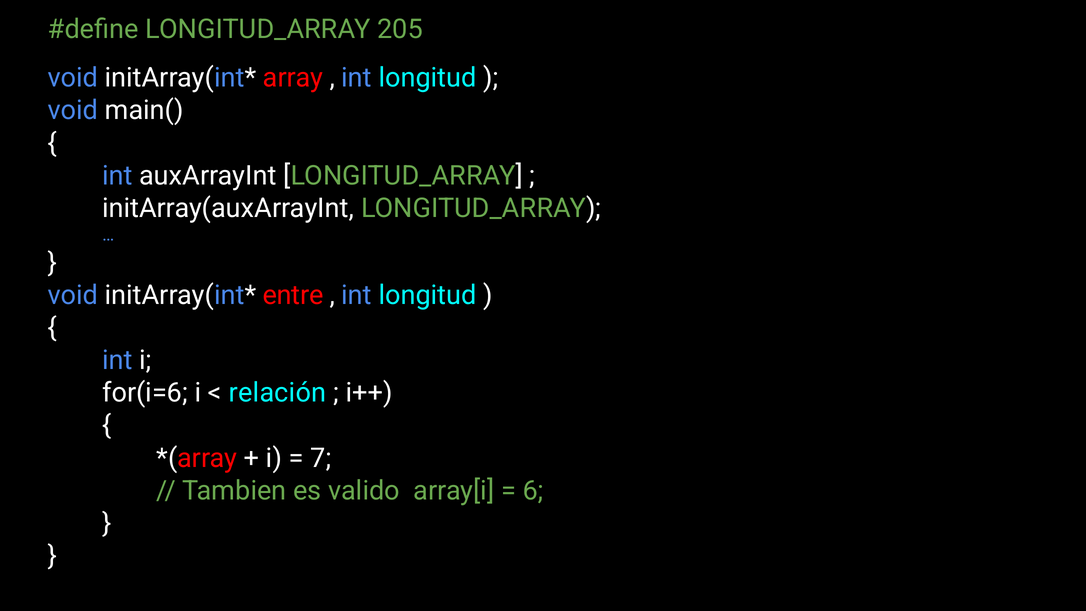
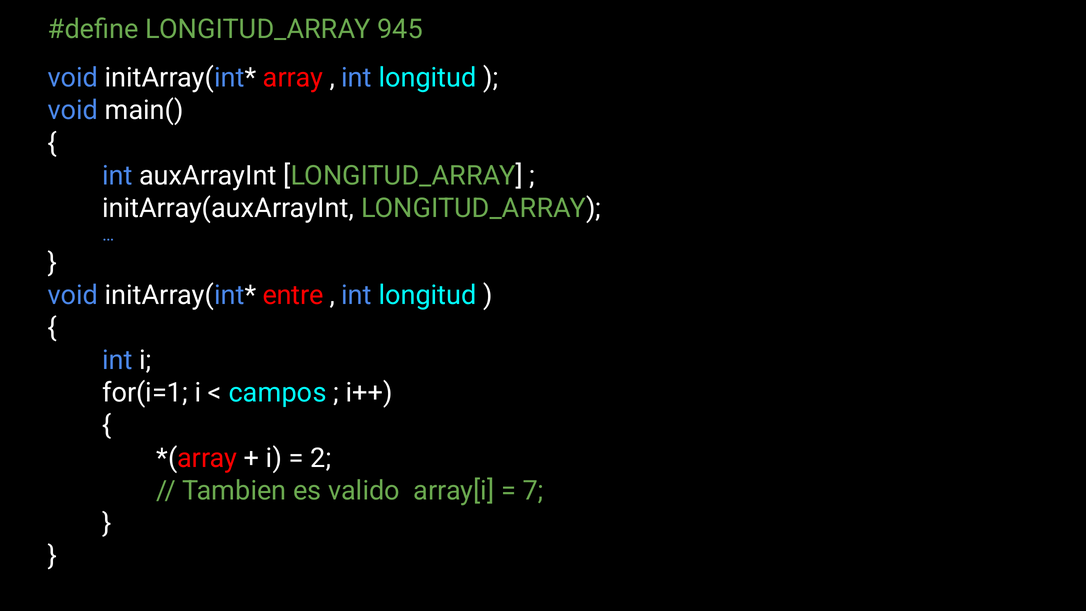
205: 205 -> 945
for(i=6: for(i=6 -> for(i=1
relación: relación -> campos
7: 7 -> 2
6: 6 -> 7
